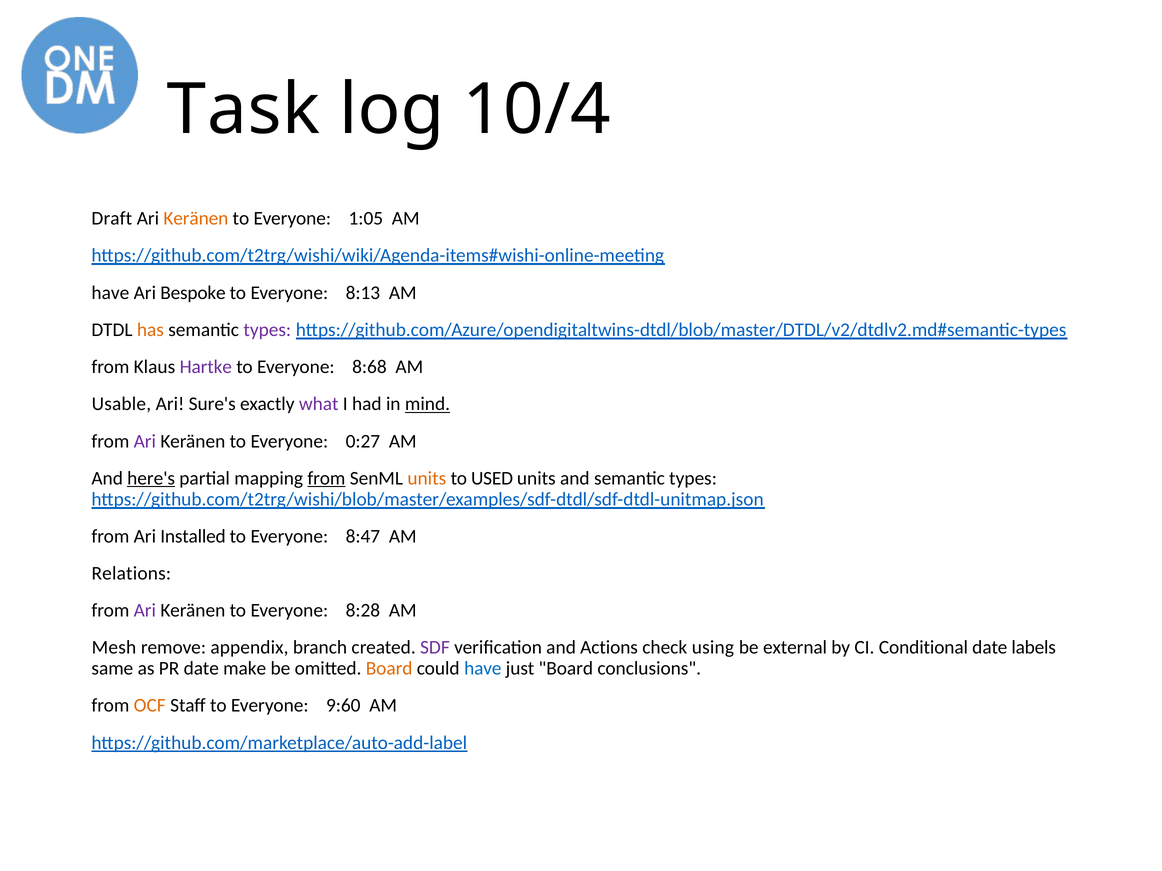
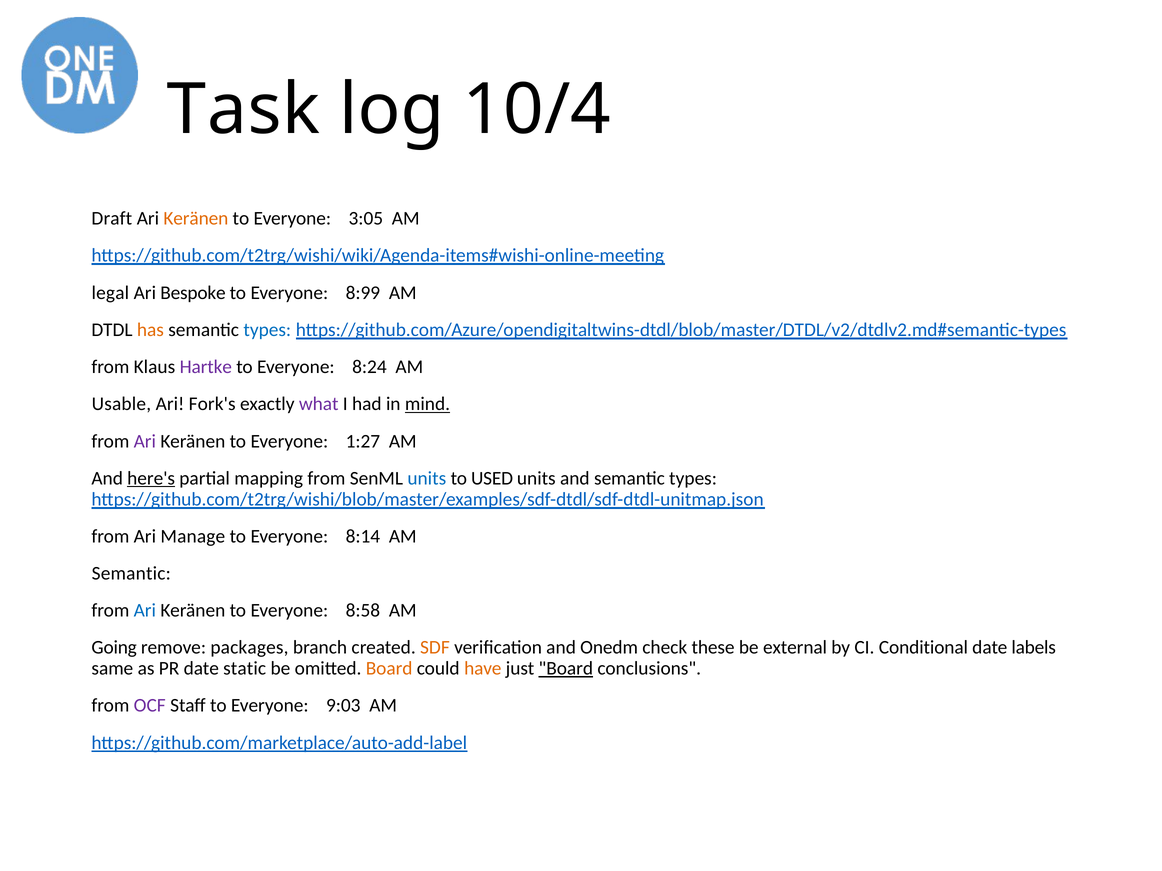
1:05: 1:05 -> 3:05
have at (110, 293): have -> legal
8:13: 8:13 -> 8:99
types at (267, 330) colour: purple -> blue
8:68: 8:68 -> 8:24
Sure's: Sure's -> Fork's
0:27: 0:27 -> 1:27
from at (326, 478) underline: present -> none
units at (427, 478) colour: orange -> blue
Installed: Installed -> Manage
8:47: 8:47 -> 8:14
Relations at (131, 574): Relations -> Semantic
Ari at (145, 611) colour: purple -> blue
8:28: 8:28 -> 8:58
Mesh: Mesh -> Going
appendix: appendix -> packages
SDF colour: purple -> orange
Actions: Actions -> Onedm
using: using -> these
make: make -> static
have at (483, 669) colour: blue -> orange
Board at (566, 669) underline: none -> present
OCF colour: orange -> purple
9:60: 9:60 -> 9:03
